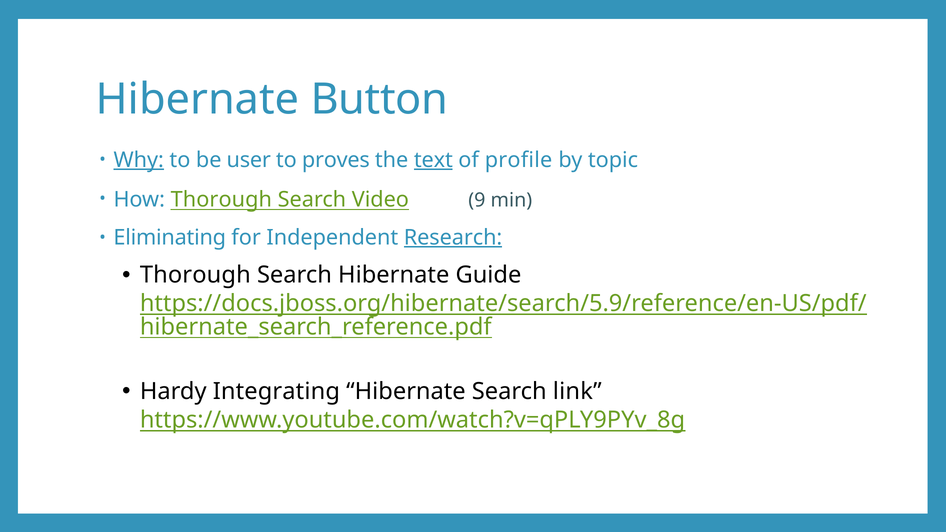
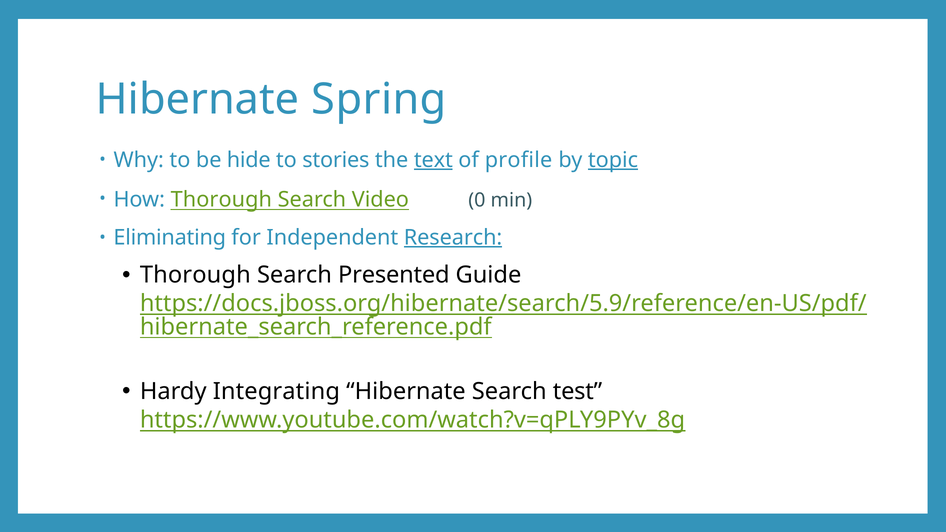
Button: Button -> Spring
Why underline: present -> none
user: user -> hide
proves: proves -> stories
topic underline: none -> present
9: 9 -> 0
Search Hibernate: Hibernate -> Presented
link: link -> test
